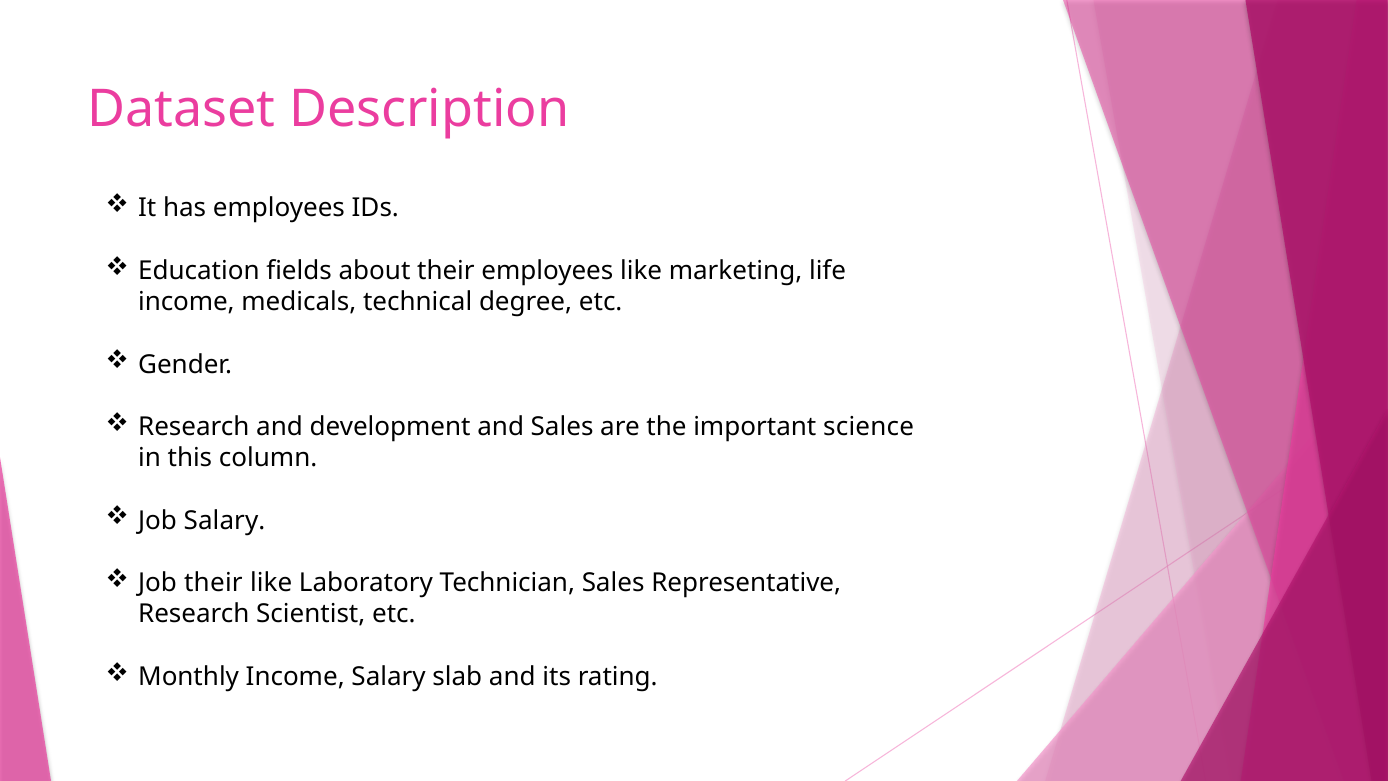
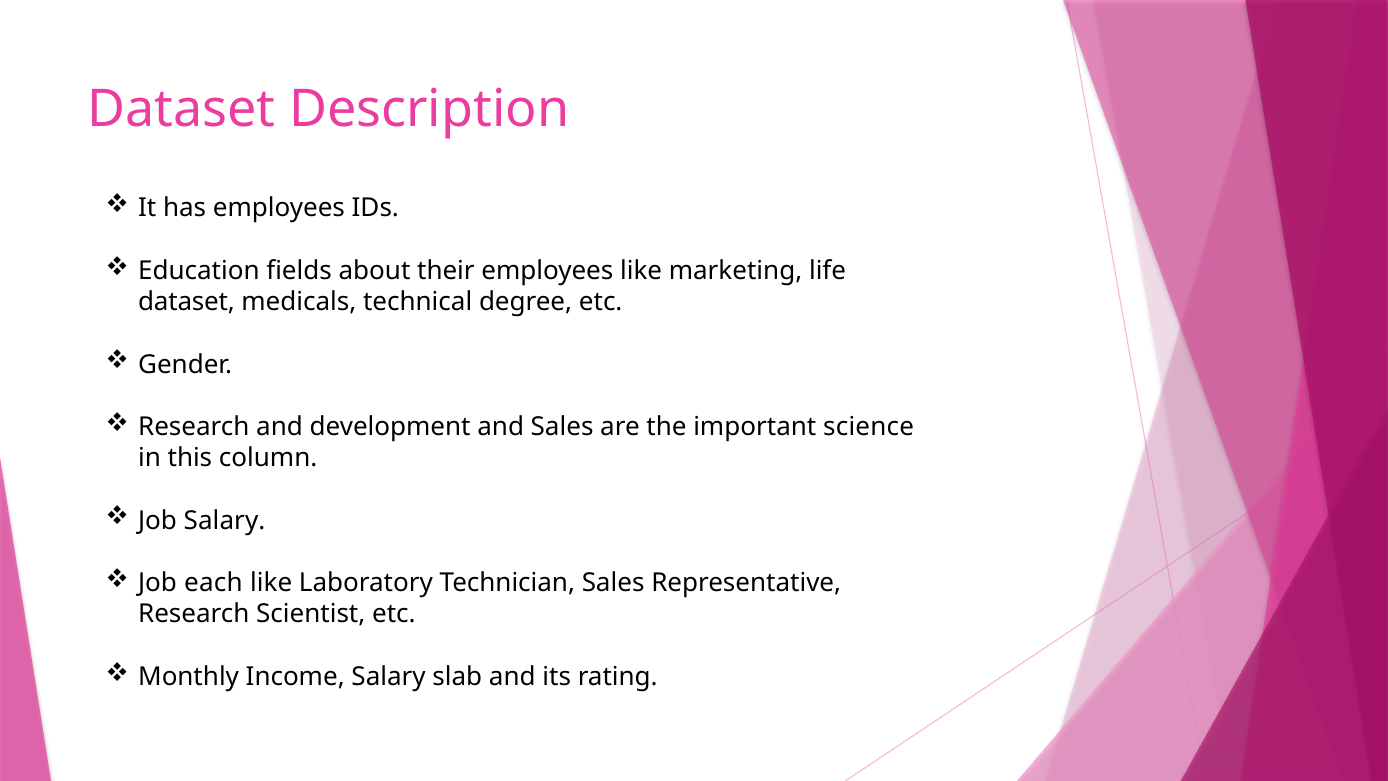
income at (186, 302): income -> dataset
Job their: their -> each
